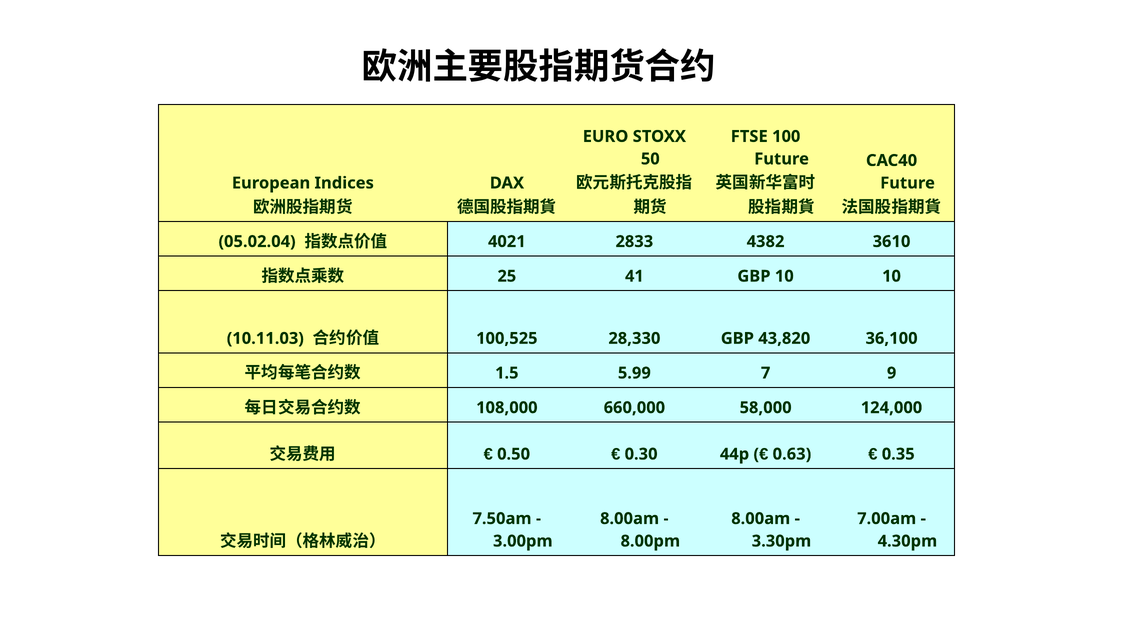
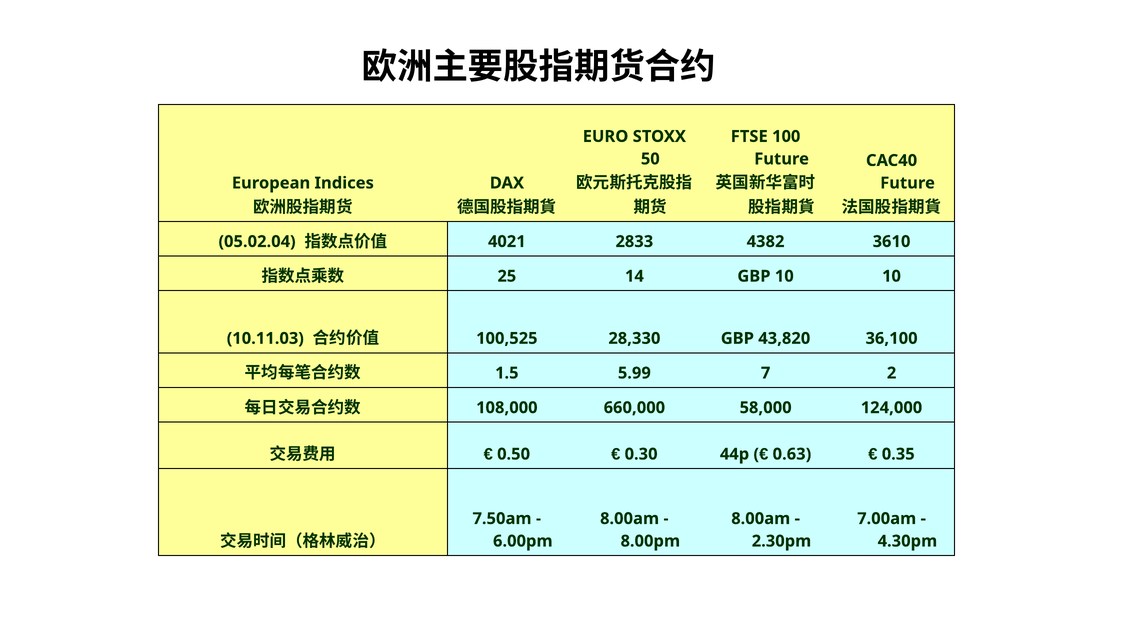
41: 41 -> 14
9: 9 -> 2
3.00pm: 3.00pm -> 6.00pm
3.30pm: 3.30pm -> 2.30pm
